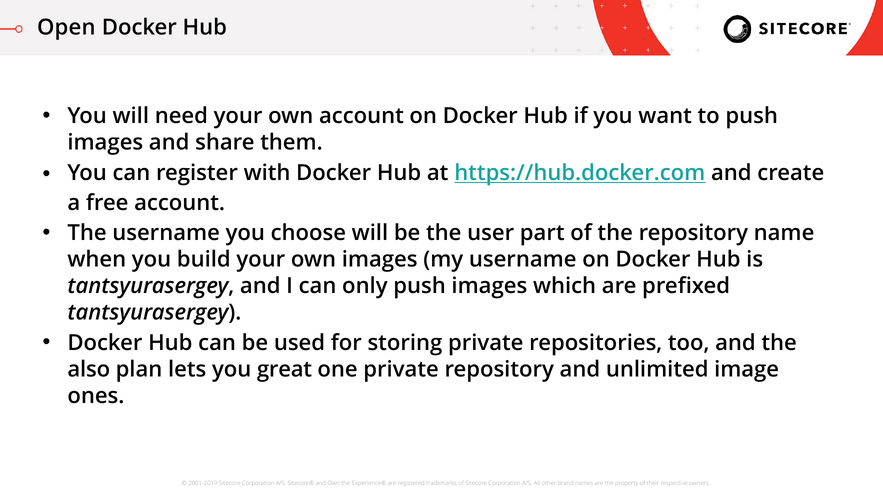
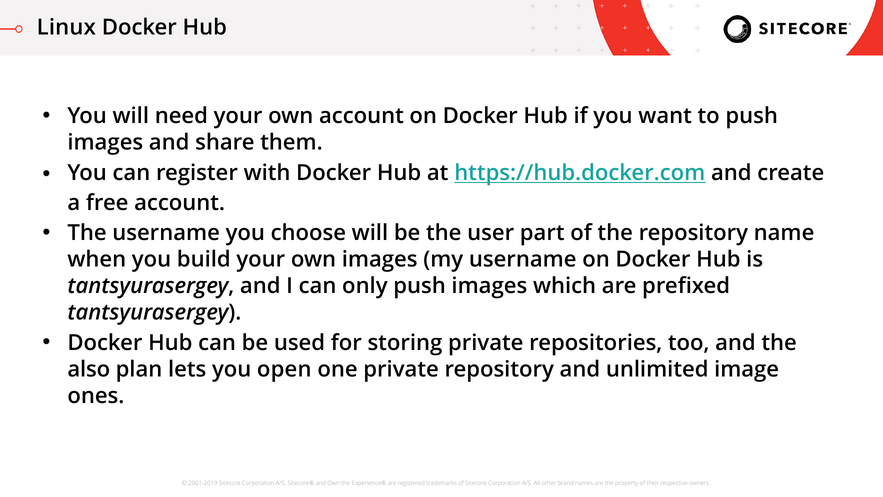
Open: Open -> Linux
great: great -> open
